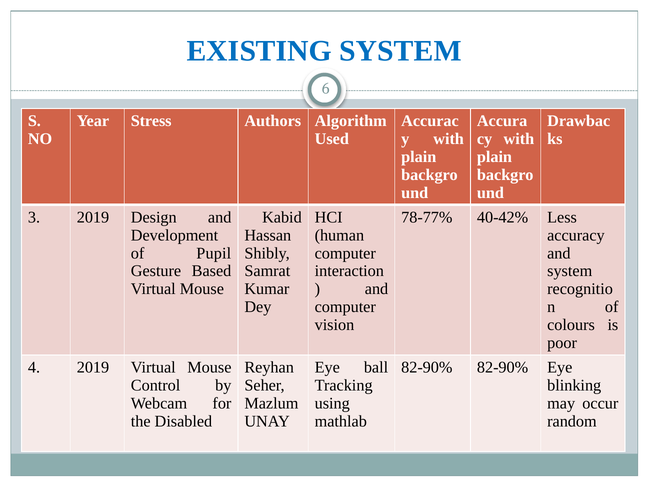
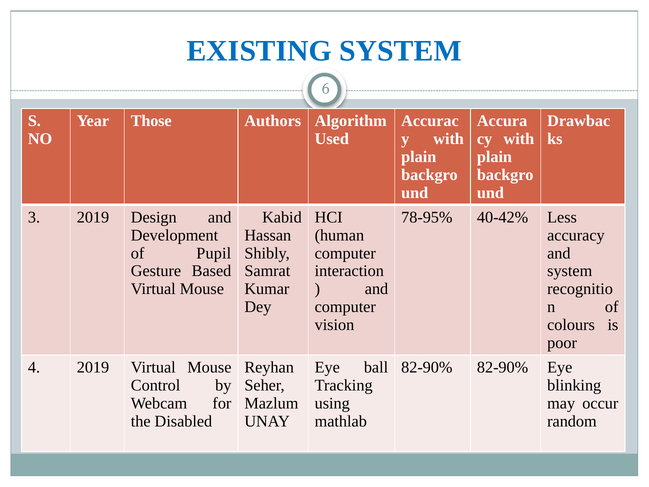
Stress: Stress -> Those
78-77%: 78-77% -> 78-95%
